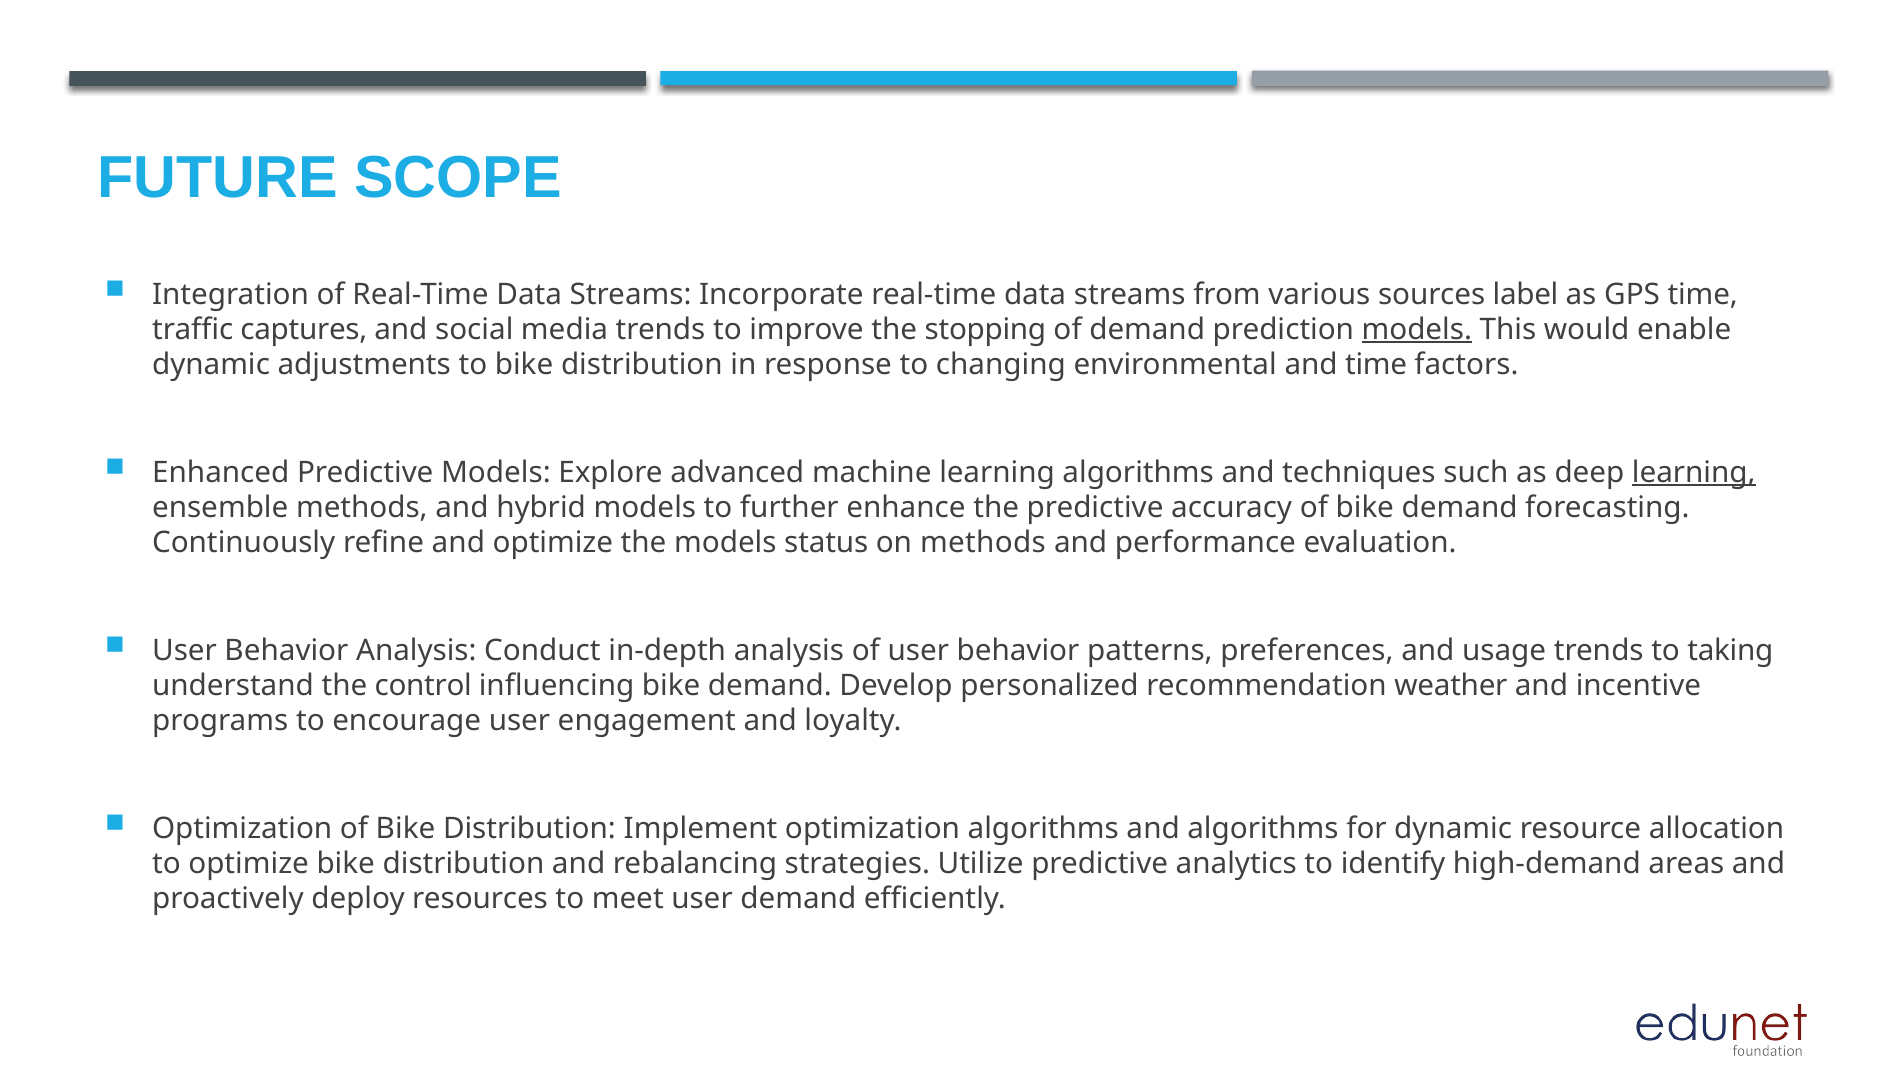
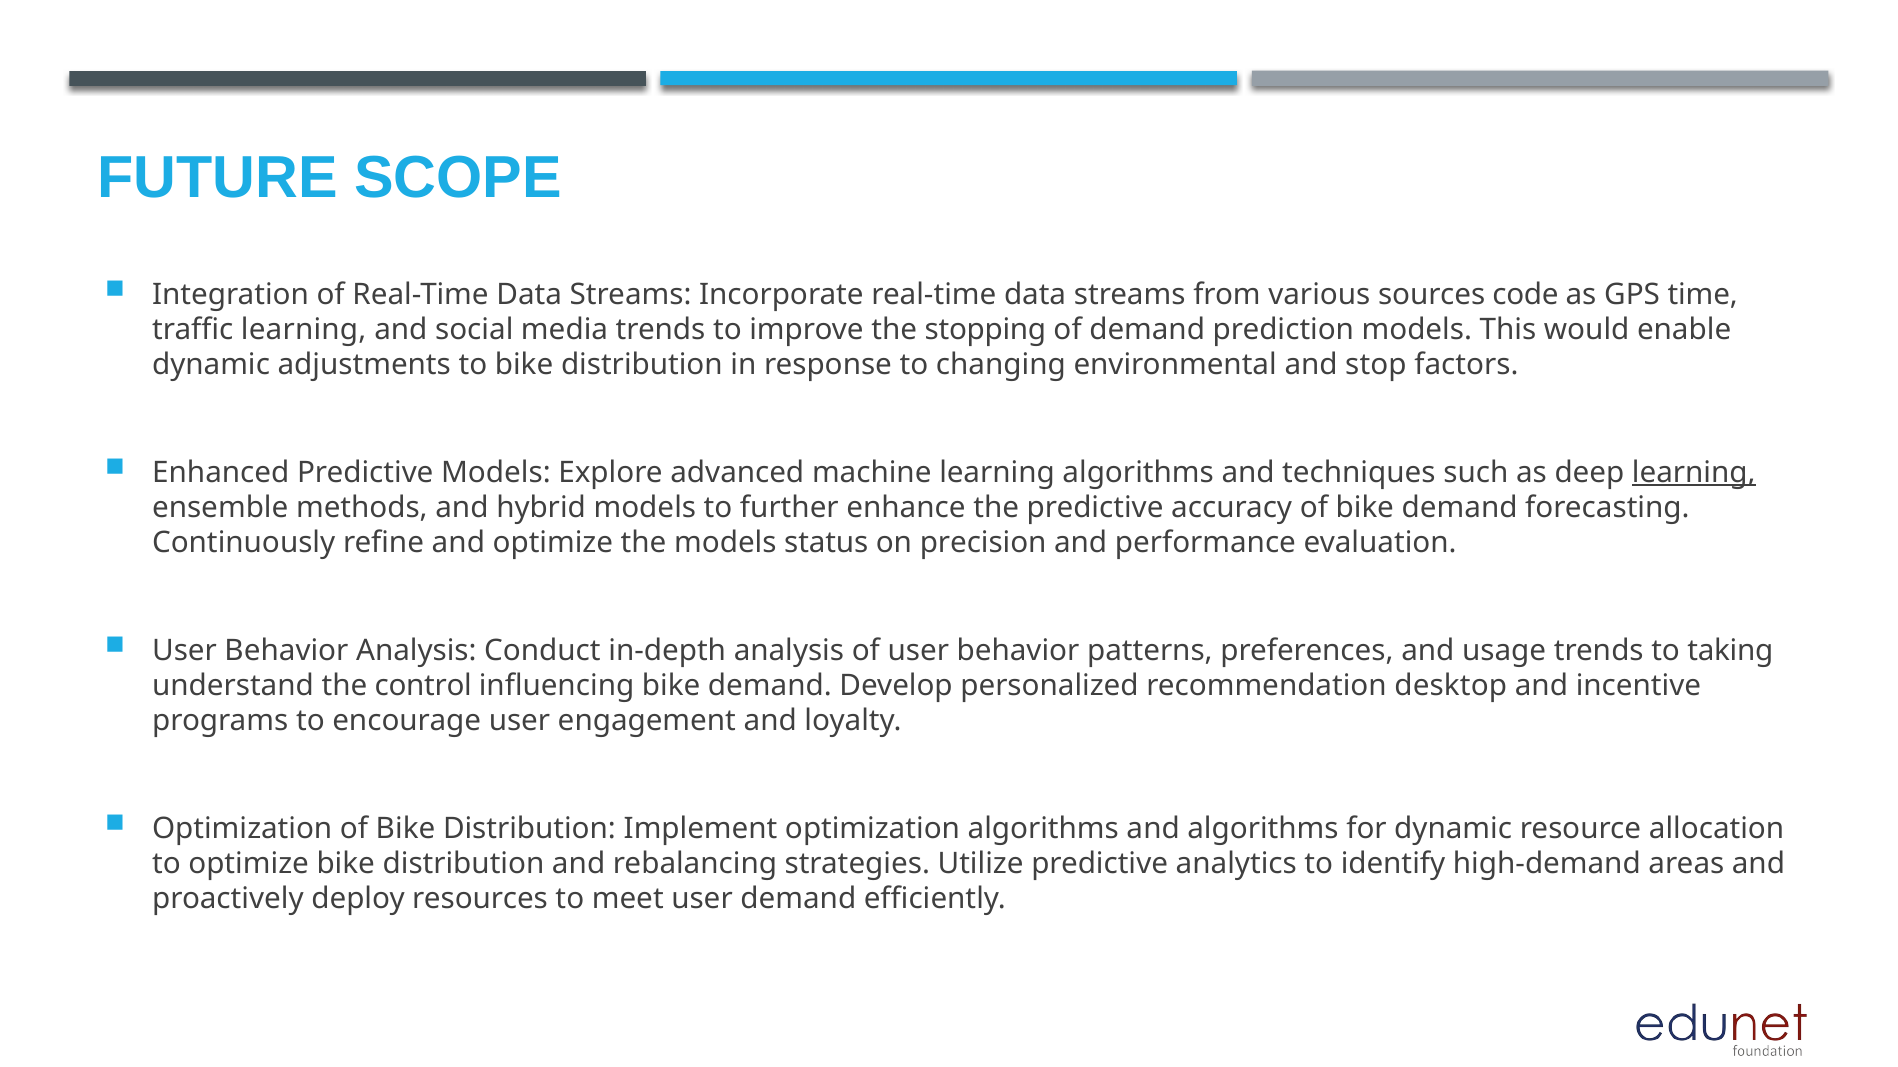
label: label -> code
traffic captures: captures -> learning
models at (1417, 330) underline: present -> none
and time: time -> stop
on methods: methods -> precision
weather: weather -> desktop
